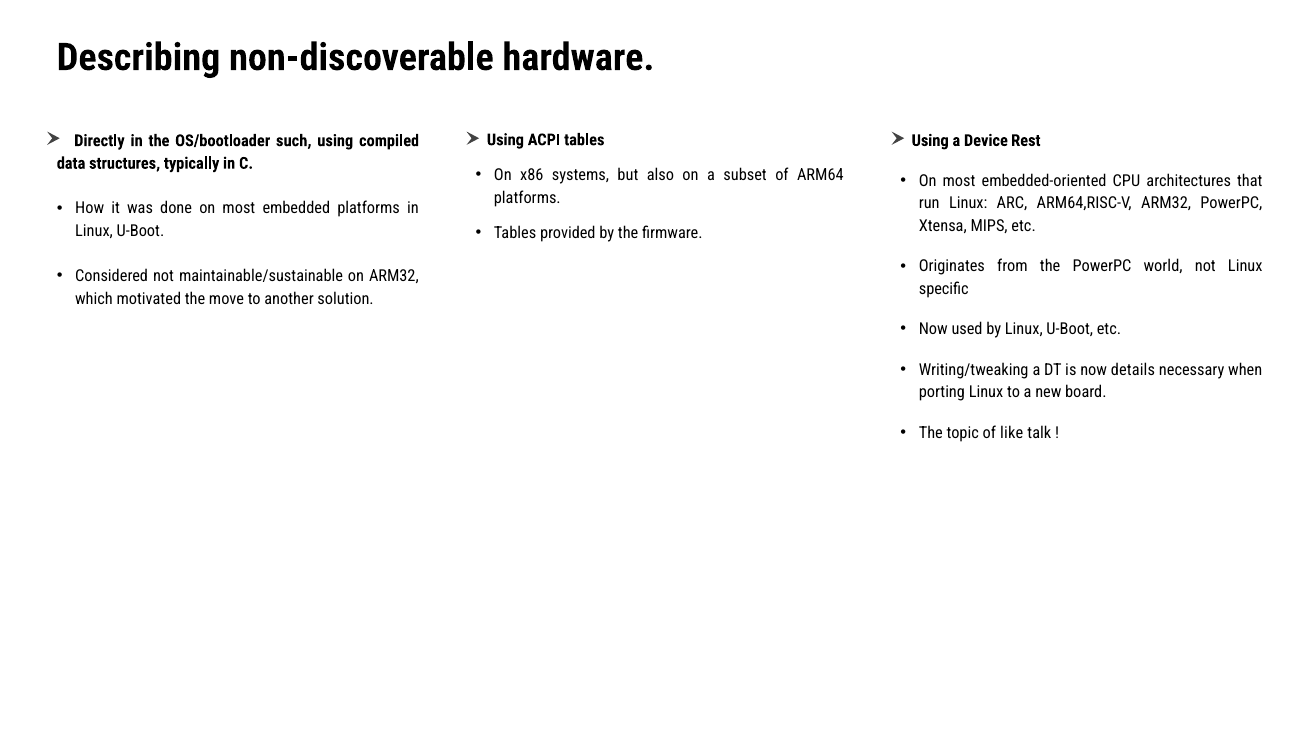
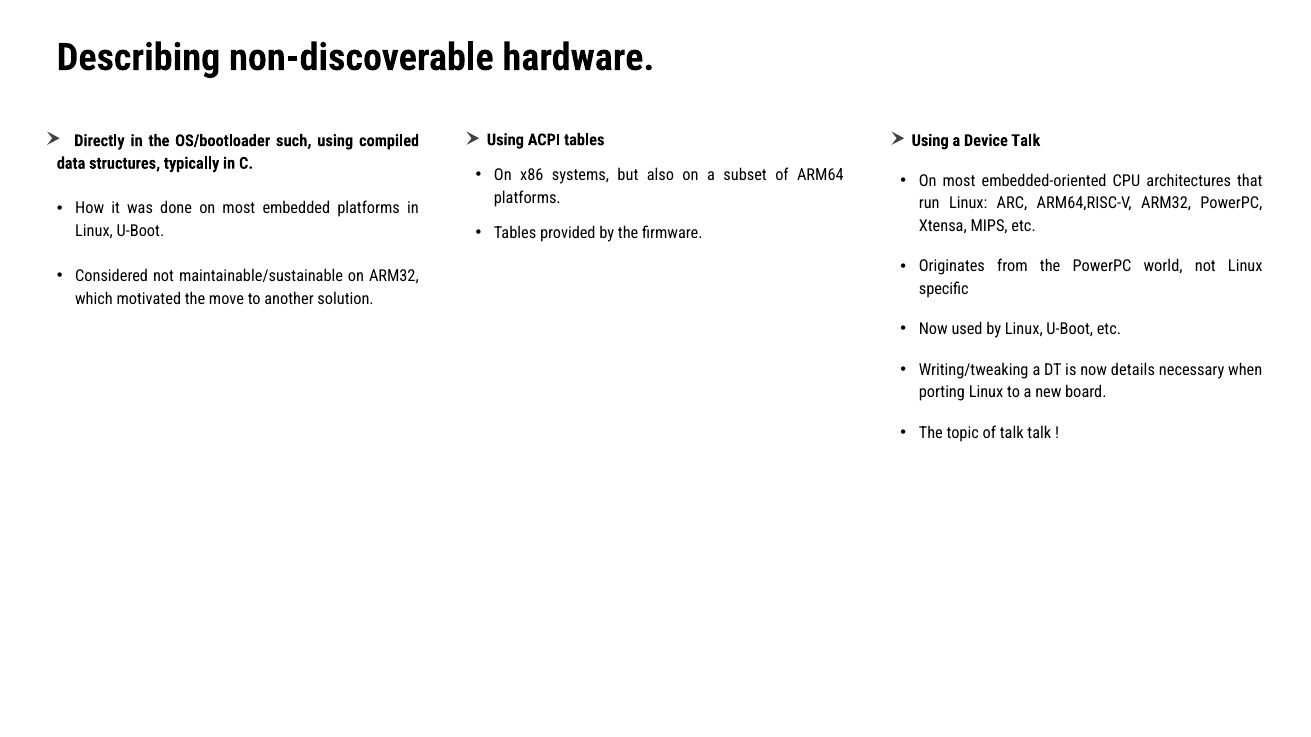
Device Rest: Rest -> Talk
of like: like -> talk
